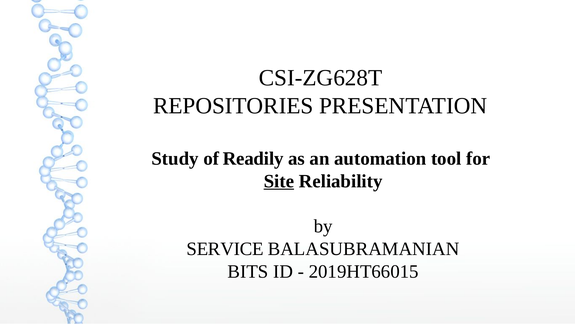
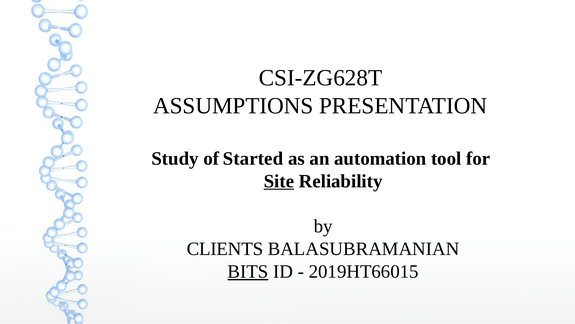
REPOSITORIES: REPOSITORIES -> ASSUMPTIONS
Readily: Readily -> Started
SERVICE: SERVICE -> CLIENTS
BITS underline: none -> present
